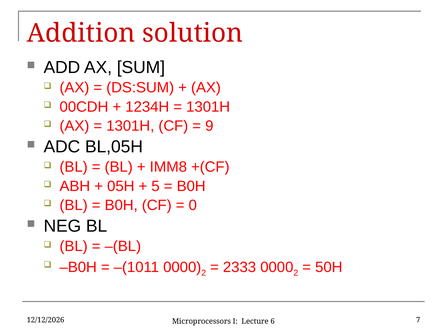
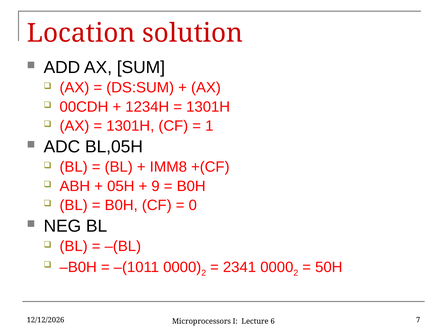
Addition: Addition -> Location
9: 9 -> 1
5: 5 -> 9
2333: 2333 -> 2341
